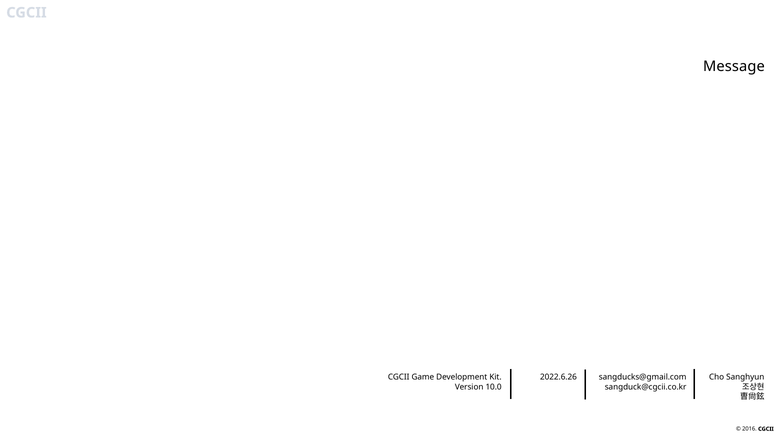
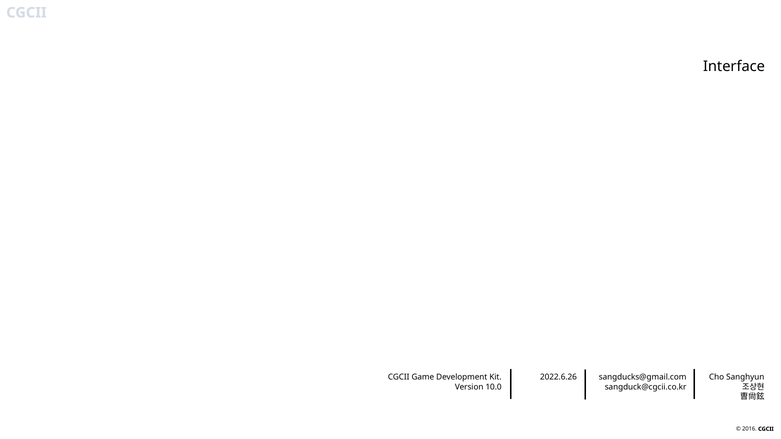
Message: Message -> Interface
